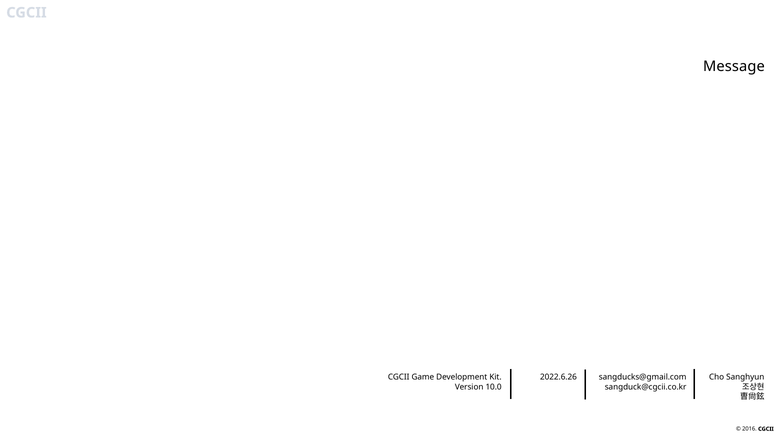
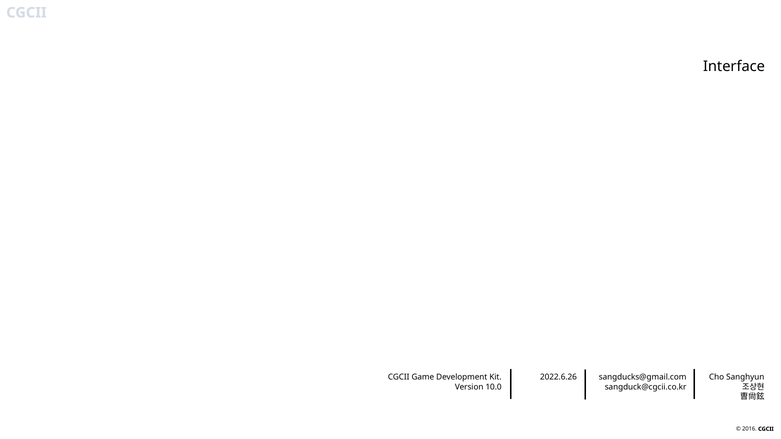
Message: Message -> Interface
